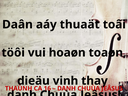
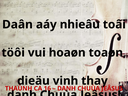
thuaät: thuaät -> nhieâu
